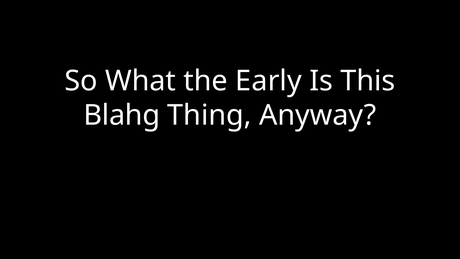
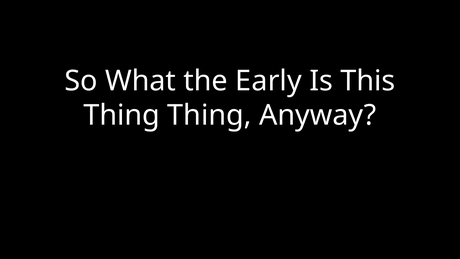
Blahg at (122, 115): Blahg -> Thing
